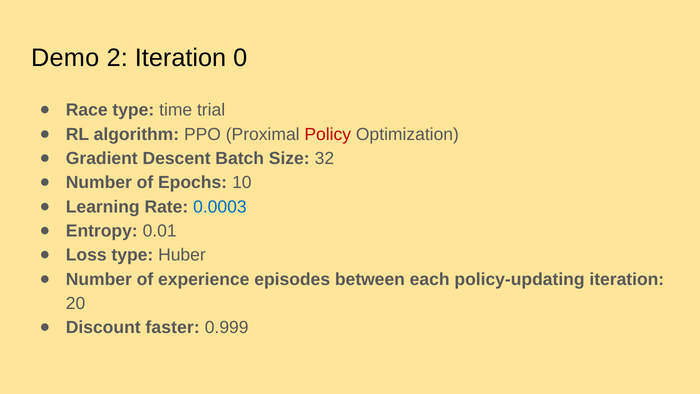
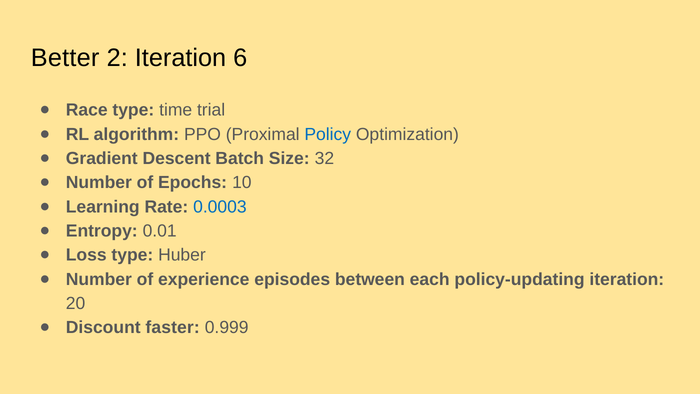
Demo: Demo -> Better
0: 0 -> 6
Policy colour: red -> blue
